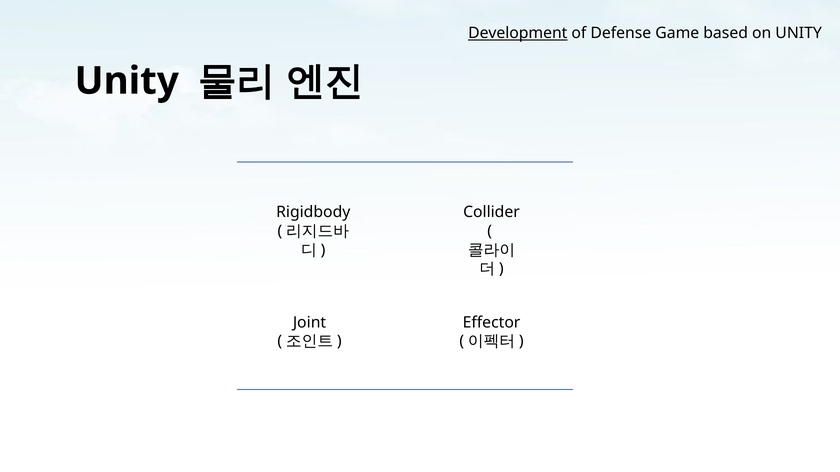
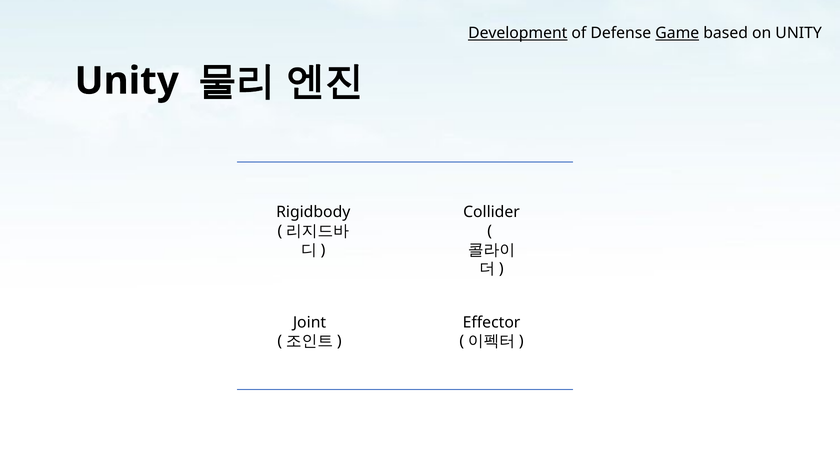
Game underline: none -> present
